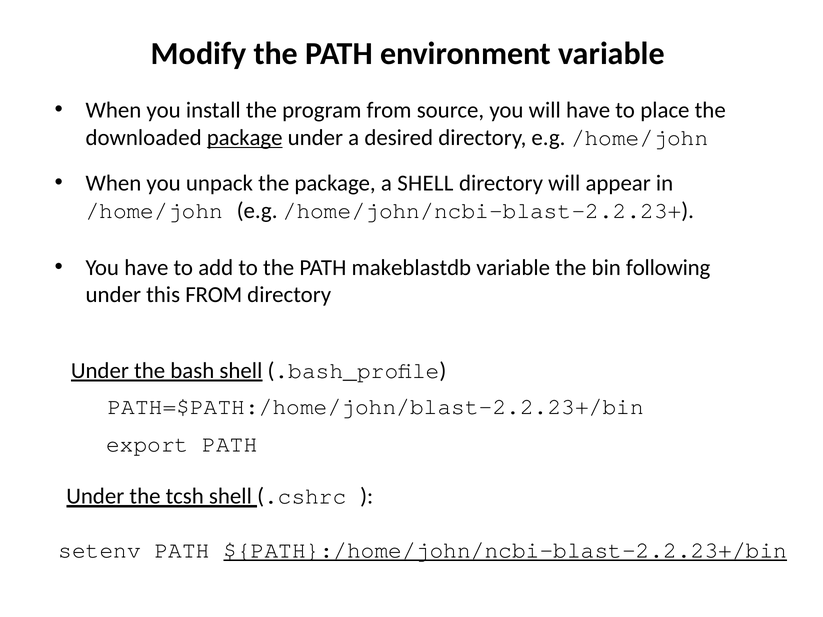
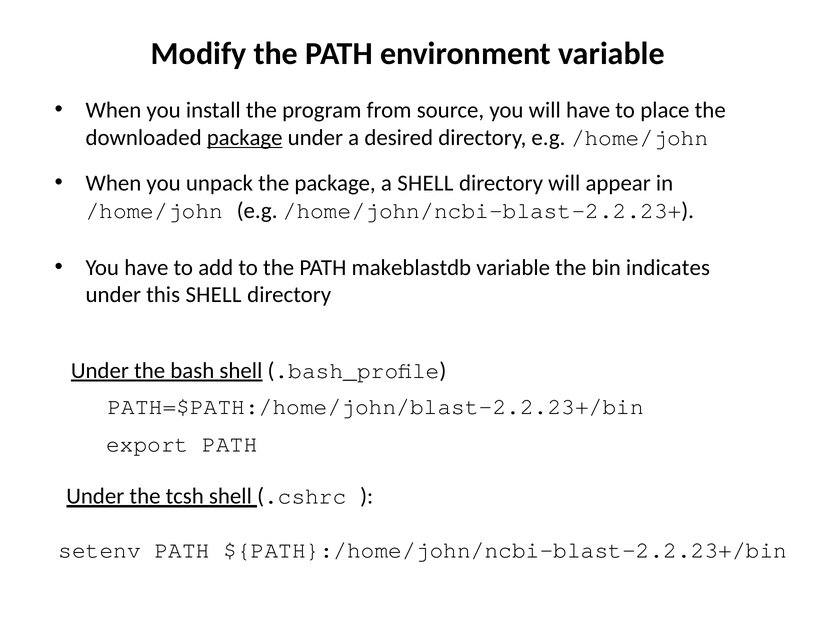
following: following -> indicates
this FROM: FROM -> SHELL
${PATH}:/home/john/ncbi-blast-2.2.23+/bin underline: present -> none
